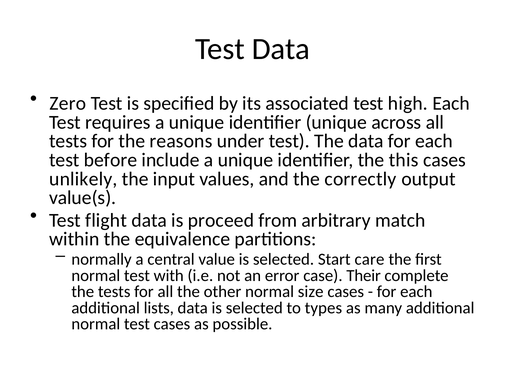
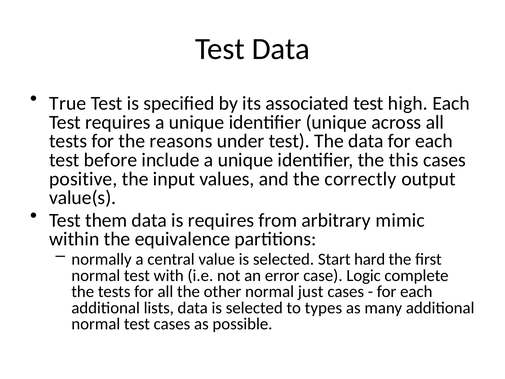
Zero: Zero -> True
unlikely: unlikely -> positive
flight: flight -> them
is proceed: proceed -> requires
match: match -> mimic
care: care -> hard
Their: Their -> Logic
size: size -> just
